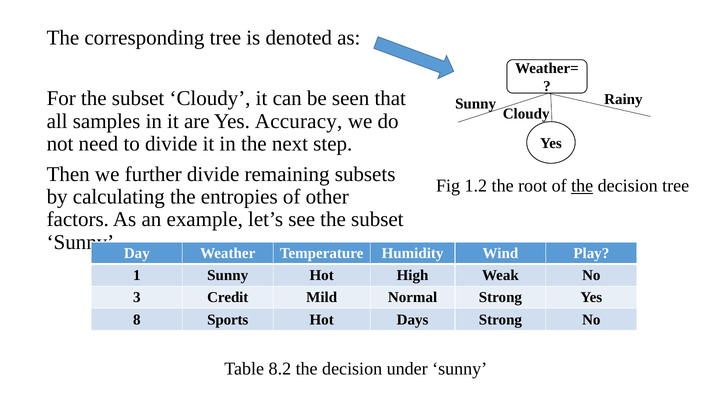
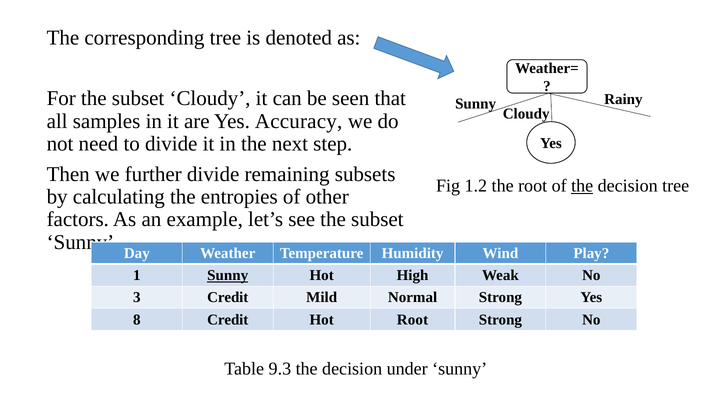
Sunny at (228, 275) underline: none -> present
8 Sports: Sports -> Credit
Hot Days: Days -> Root
8.2: 8.2 -> 9.3
